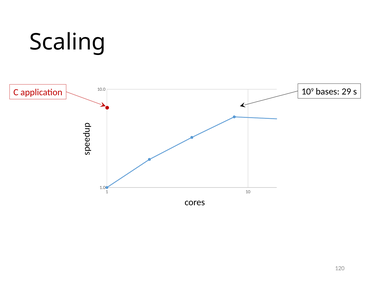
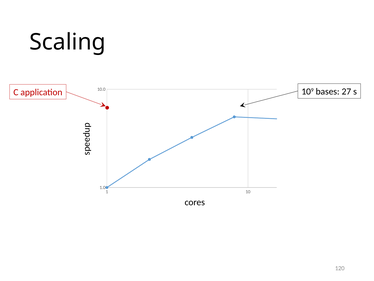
29: 29 -> 27
